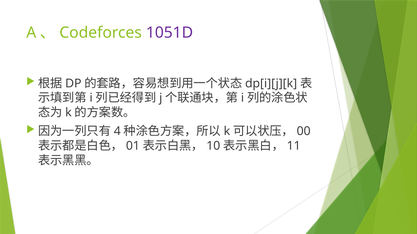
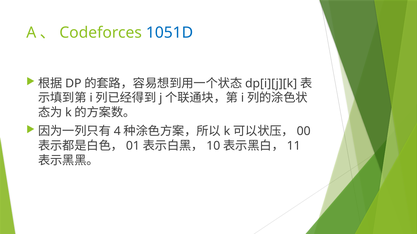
1051D colour: purple -> blue
